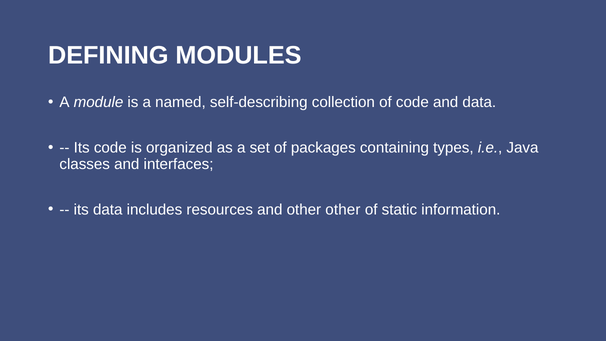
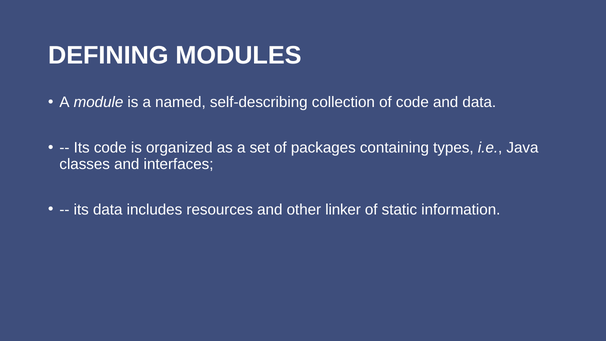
other other: other -> linker
